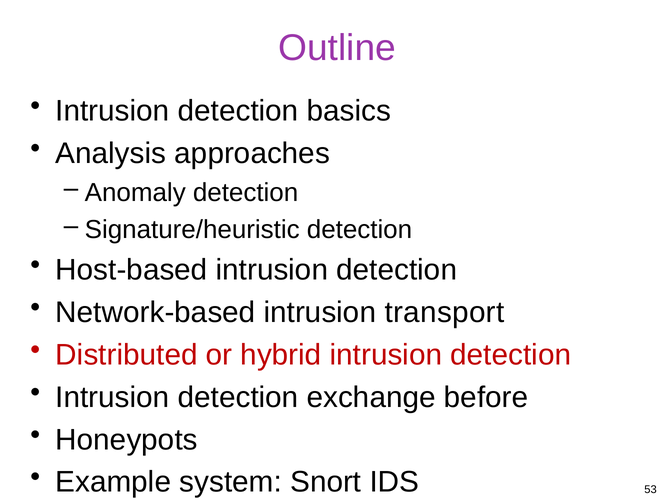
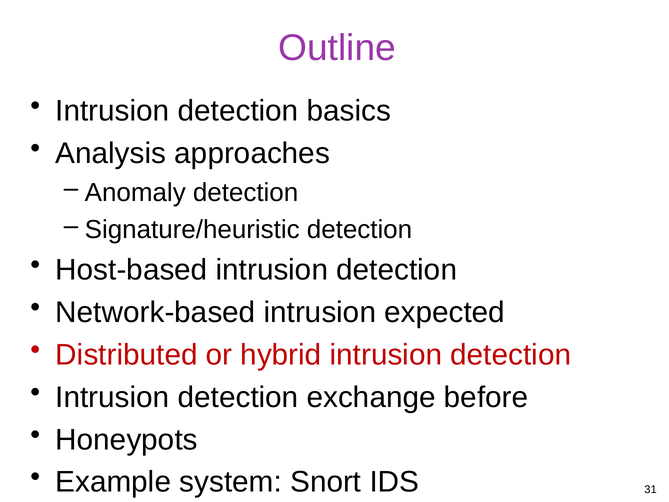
transport: transport -> expected
53: 53 -> 31
